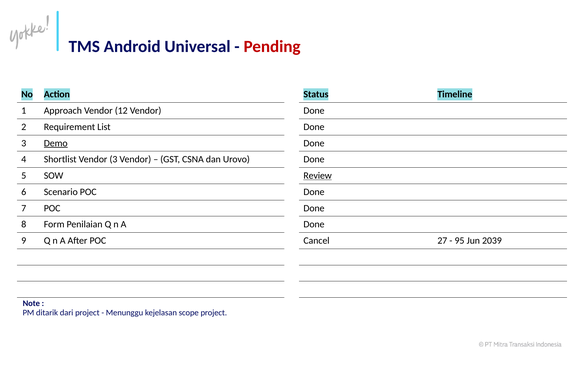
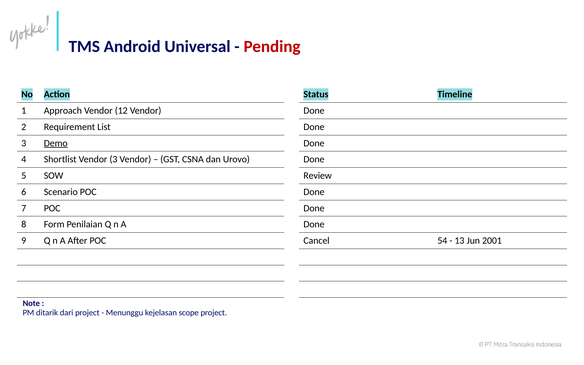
Review underline: present -> none
27: 27 -> 54
95: 95 -> 13
2039: 2039 -> 2001
